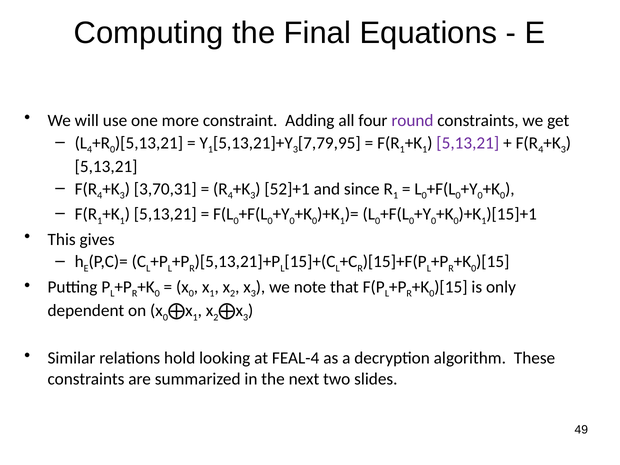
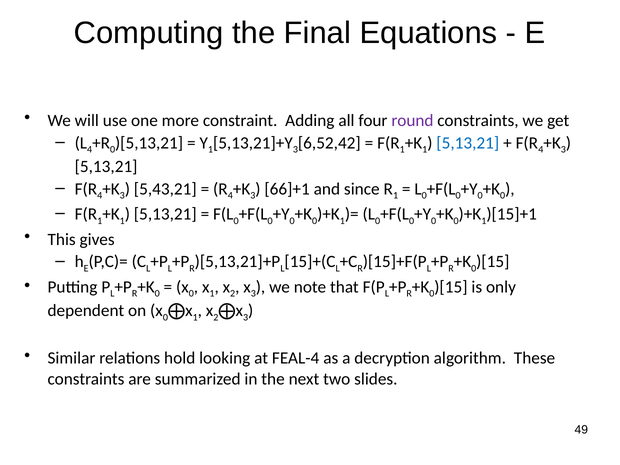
7,79,95: 7,79,95 -> 6,52,42
5,13,21 at (468, 143) colour: purple -> blue
3,70,31: 3,70,31 -> 5,43,21
52]+1: 52]+1 -> 66]+1
